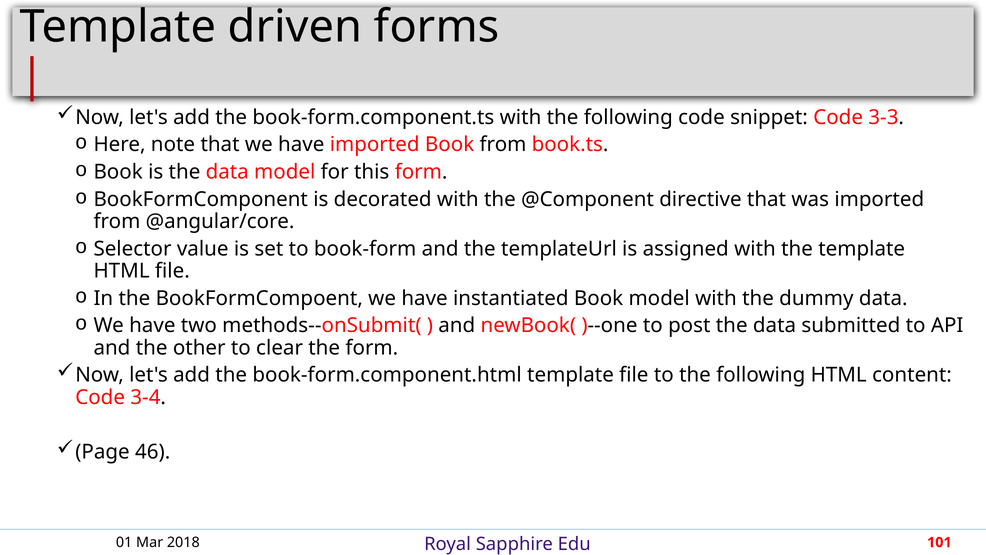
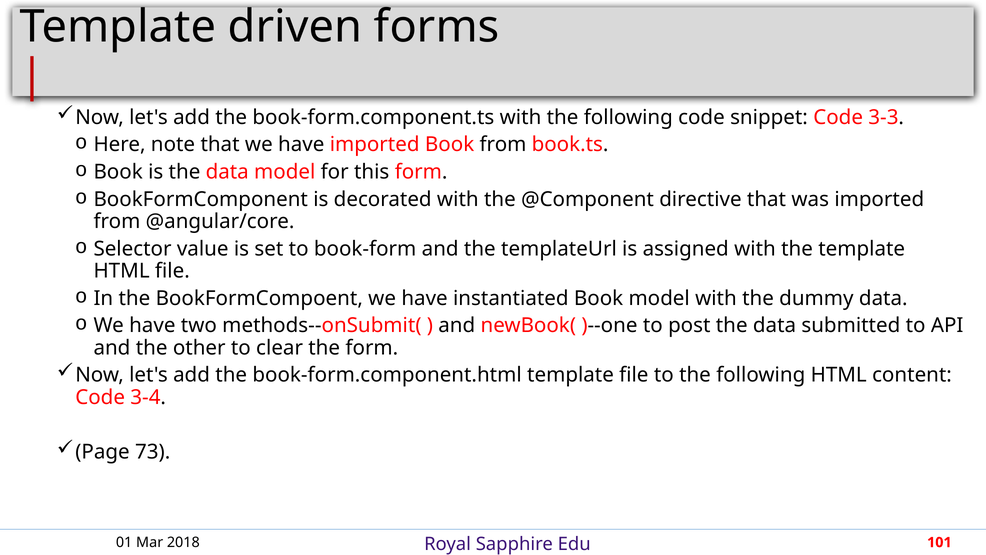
46: 46 -> 73
